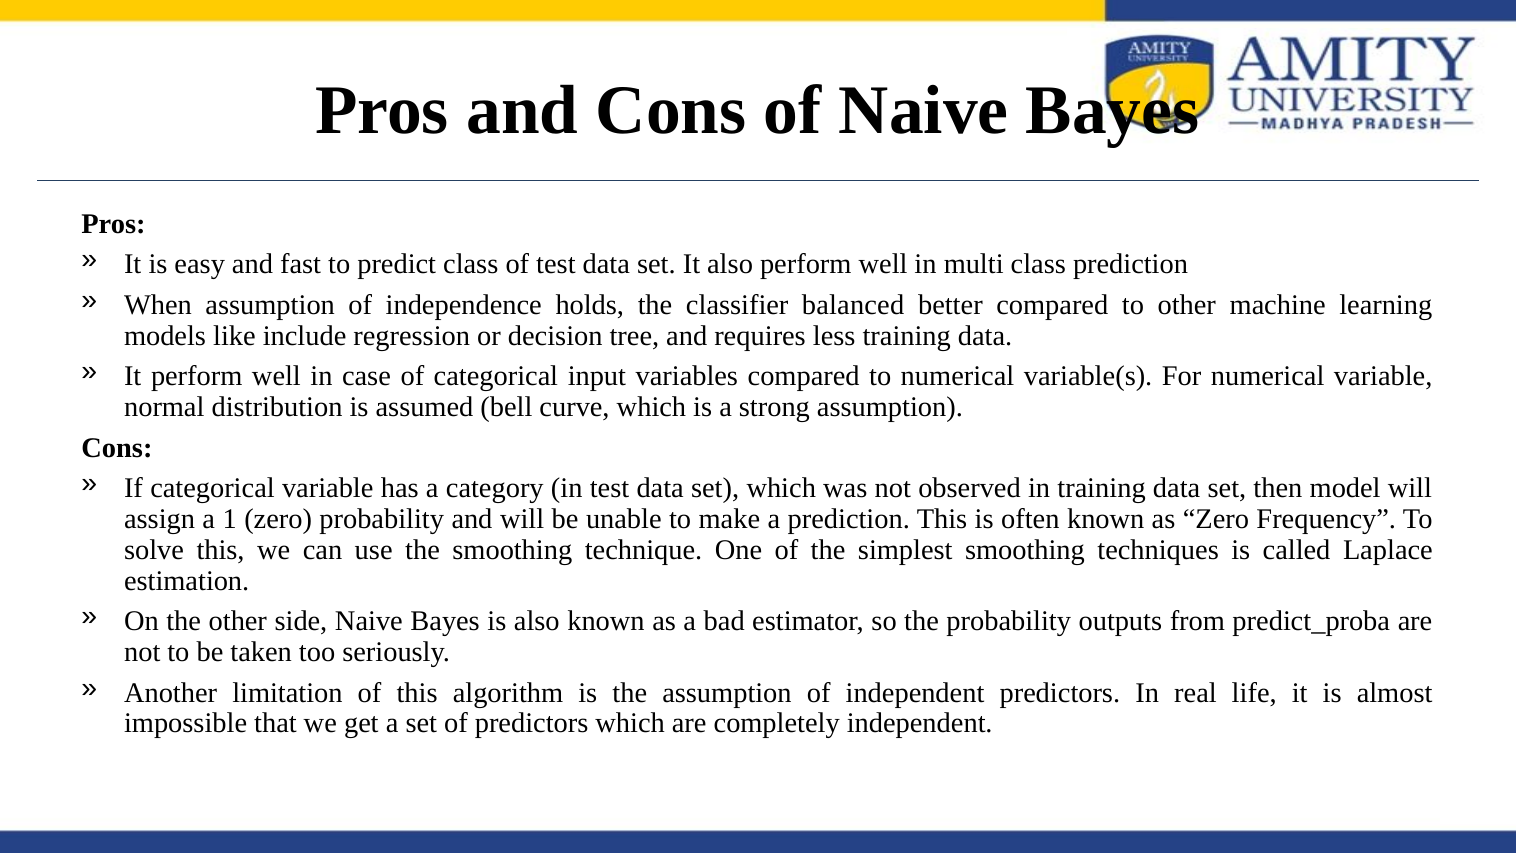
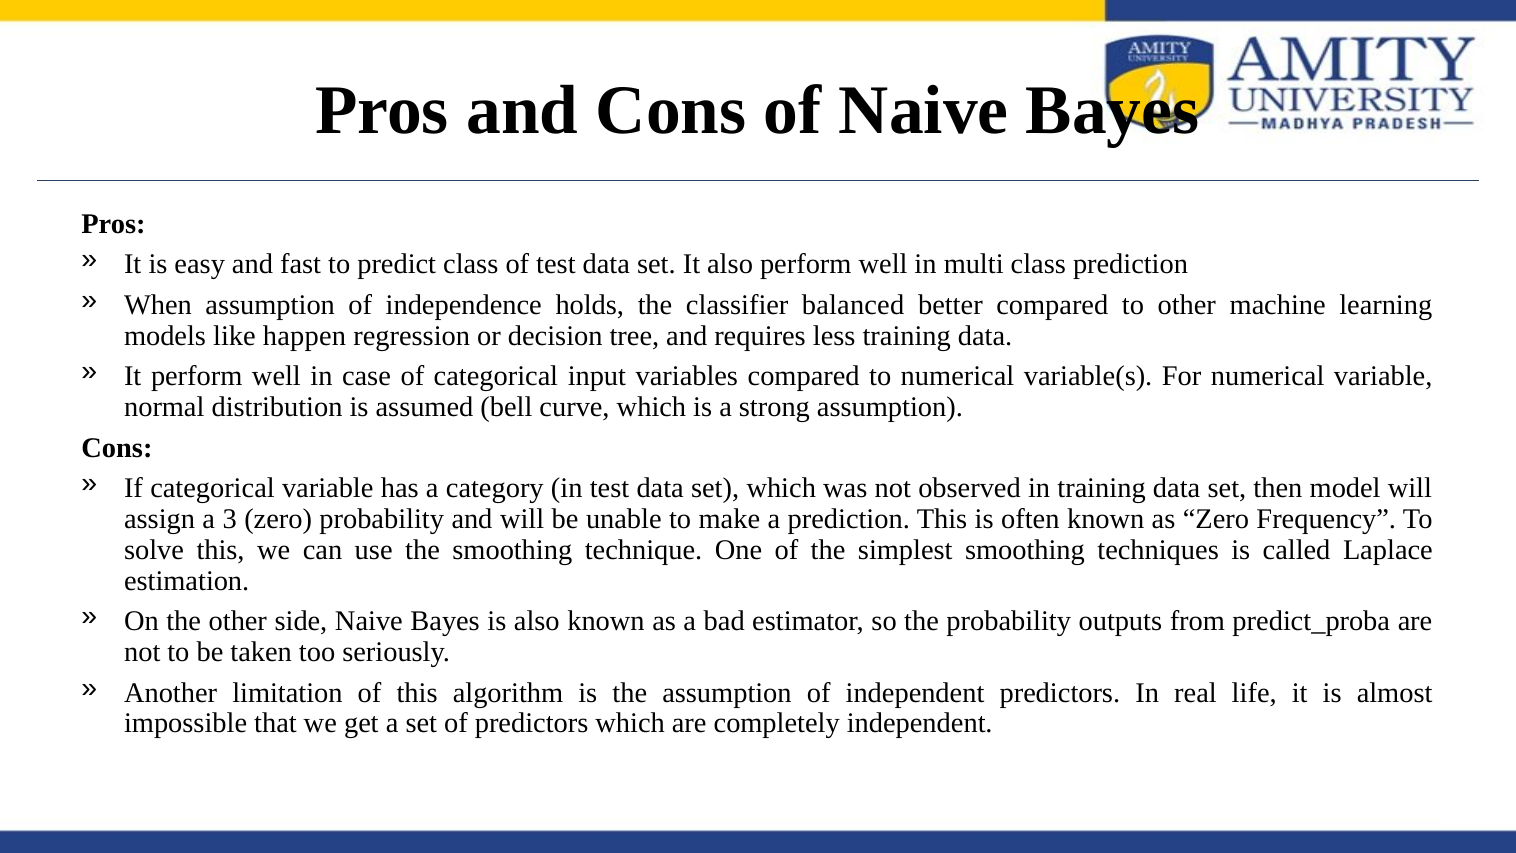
include: include -> happen
1: 1 -> 3
